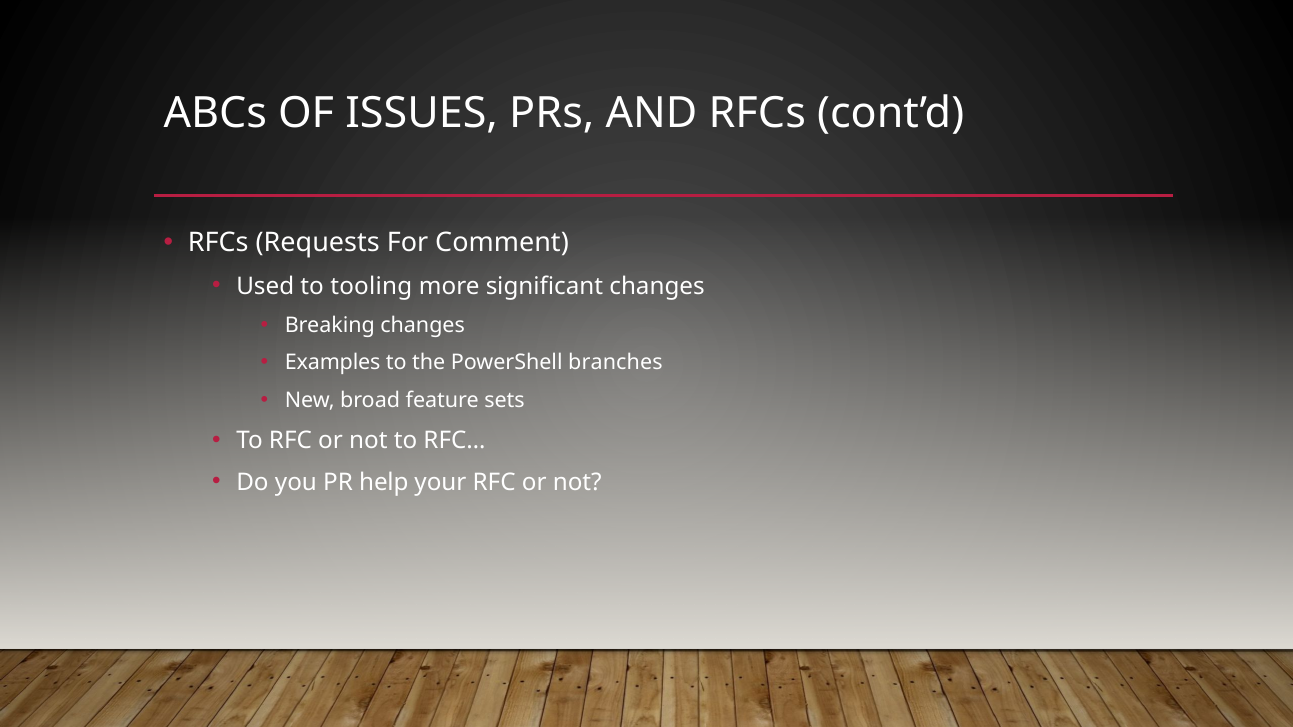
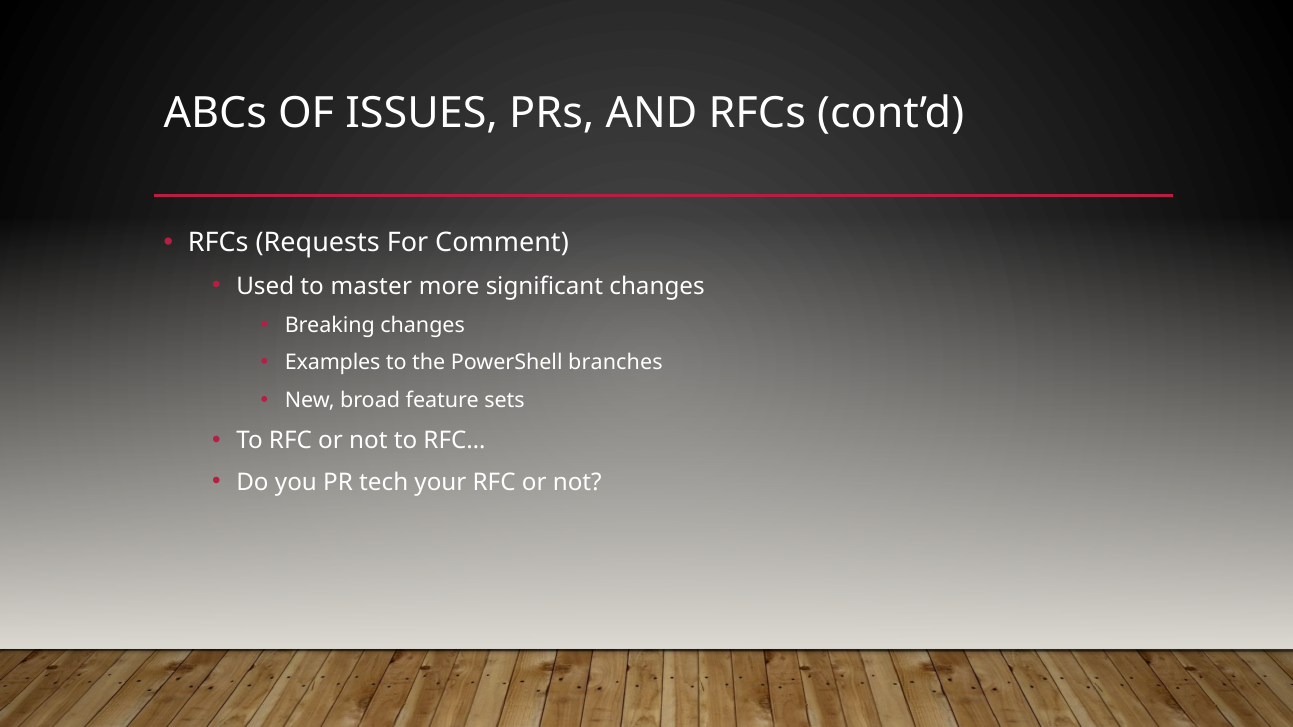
tooling: tooling -> master
help: help -> tech
